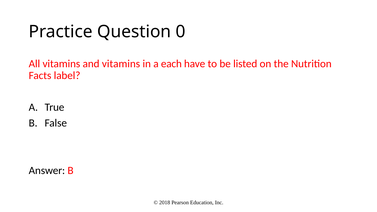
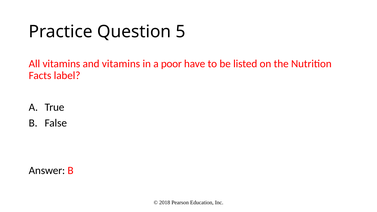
0: 0 -> 5
each: each -> poor
